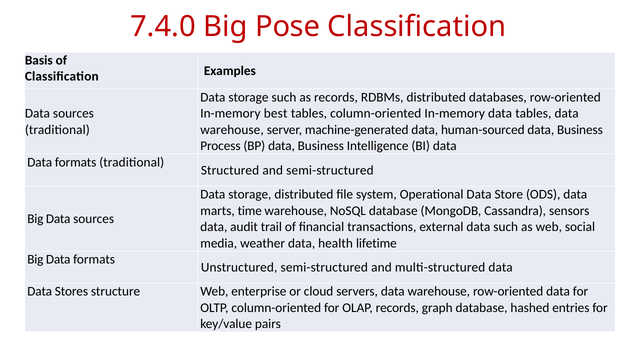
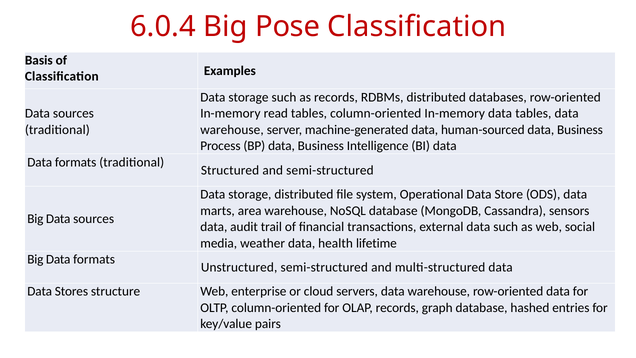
7.4.0: 7.4.0 -> 6.0.4
best: best -> read
time: time -> area
